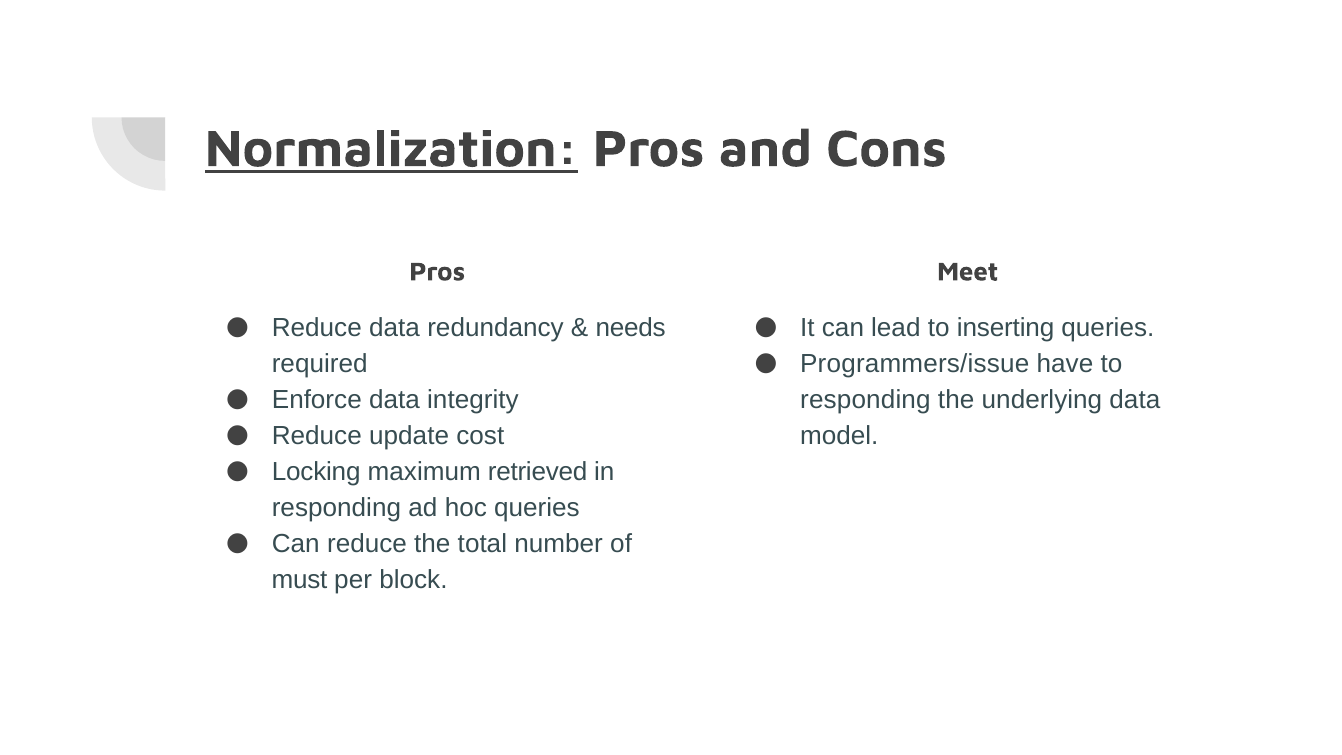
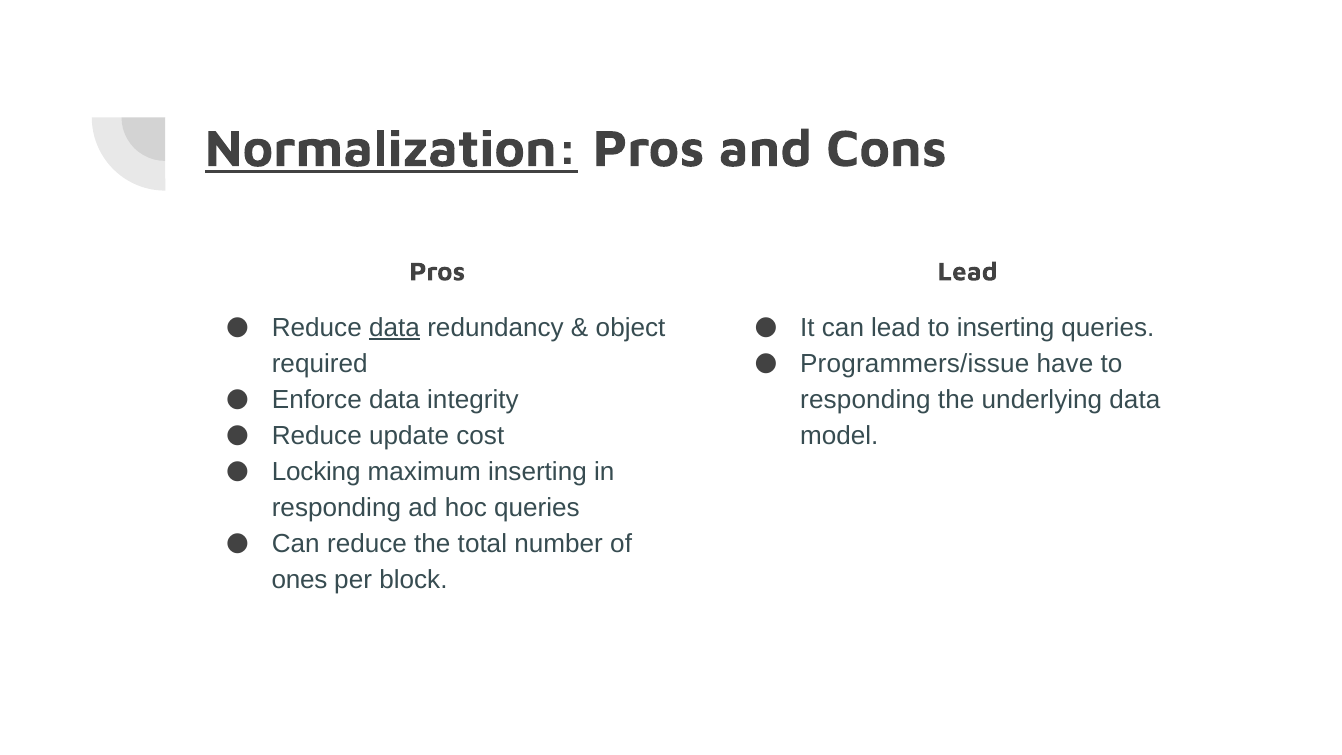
Pros Meet: Meet -> Lead
data at (395, 328) underline: none -> present
needs: needs -> object
maximum retrieved: retrieved -> inserting
must: must -> ones
